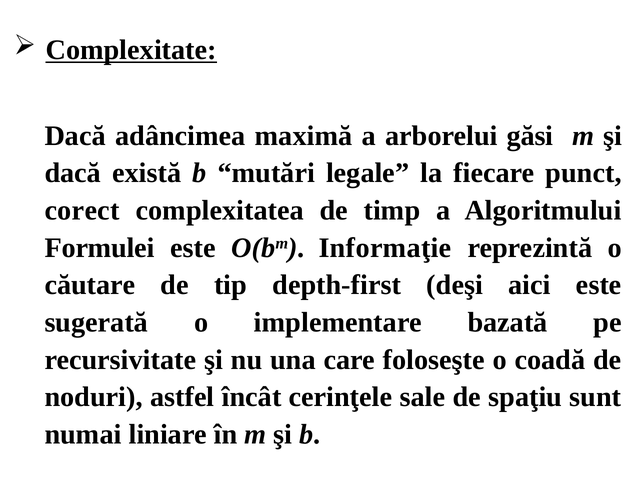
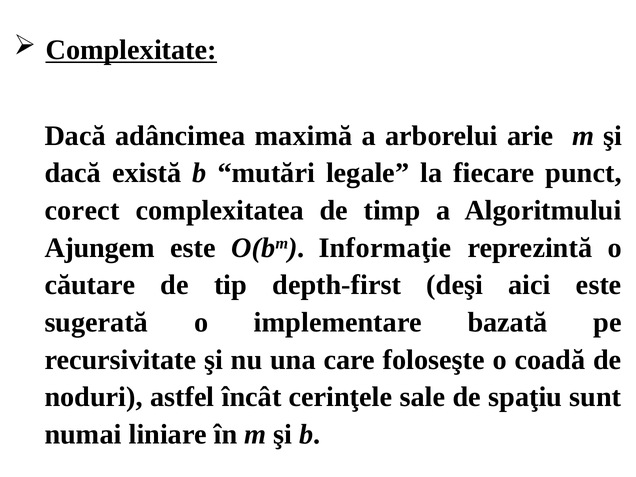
găsi: găsi -> arie
Formulei: Formulei -> Ajungem
